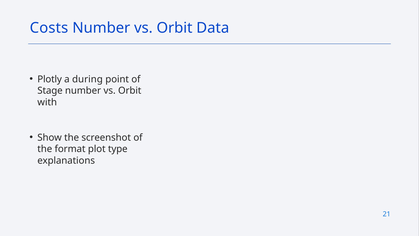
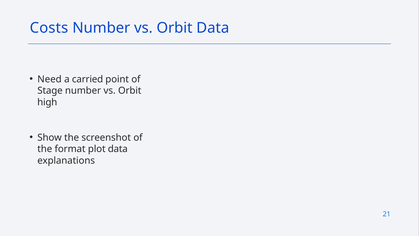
Plotly: Plotly -> Need
during: during -> carried
with: with -> high
plot type: type -> data
